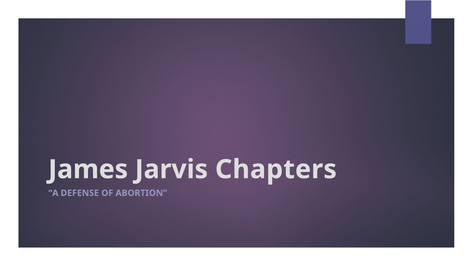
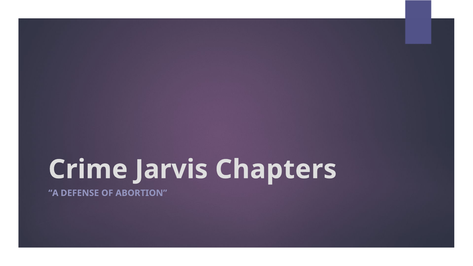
James: James -> Crime
